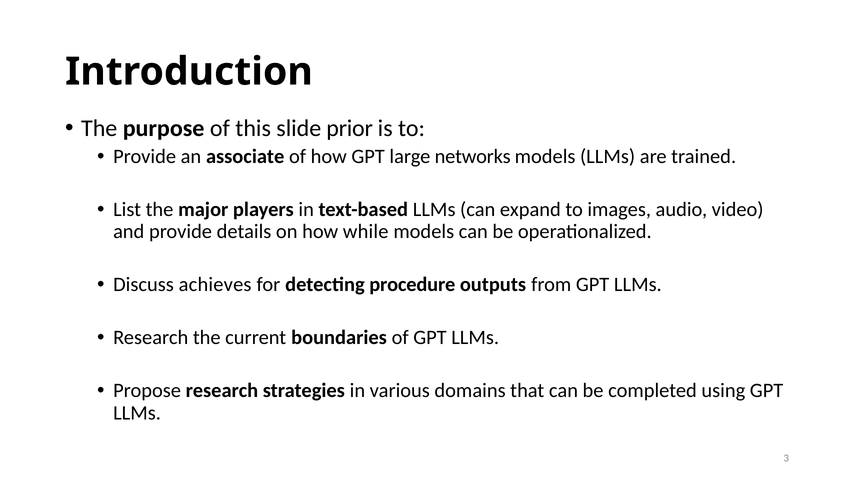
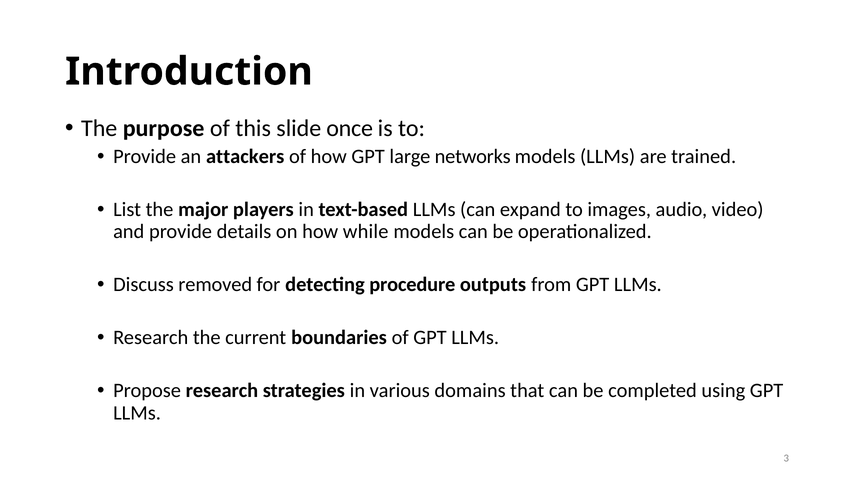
prior: prior -> once
associate: associate -> attackers
achieves: achieves -> removed
